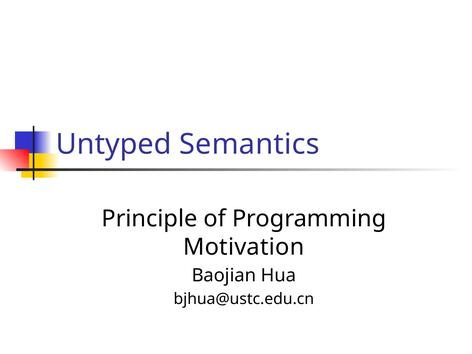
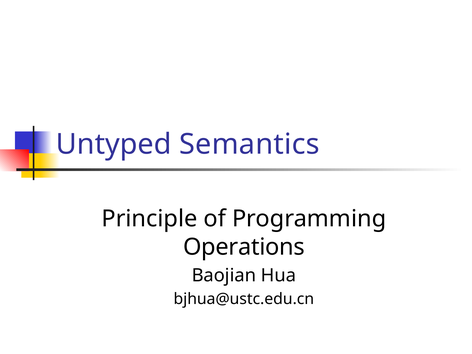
Motivation: Motivation -> Operations
